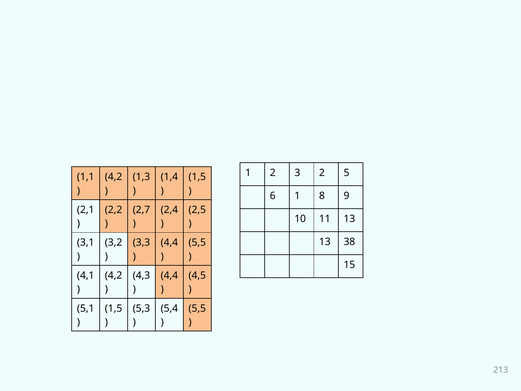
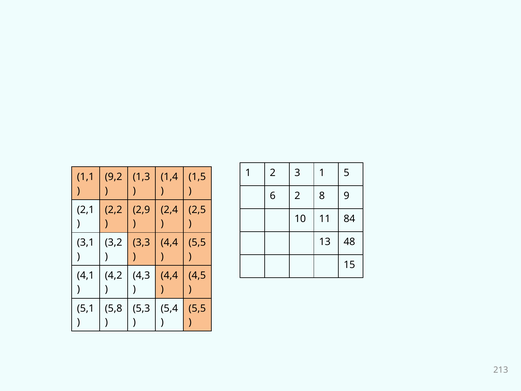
3 2: 2 -> 1
4,2 at (114, 177): 4,2 -> 9,2
6 1: 1 -> 2
2,7: 2,7 -> 2,9
11 13: 13 -> 84
38: 38 -> 48
1,5 at (114, 308): 1,5 -> 5,8
